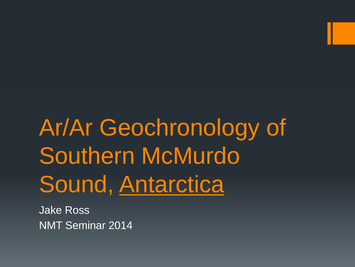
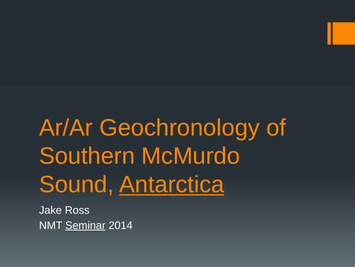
Seminar underline: none -> present
